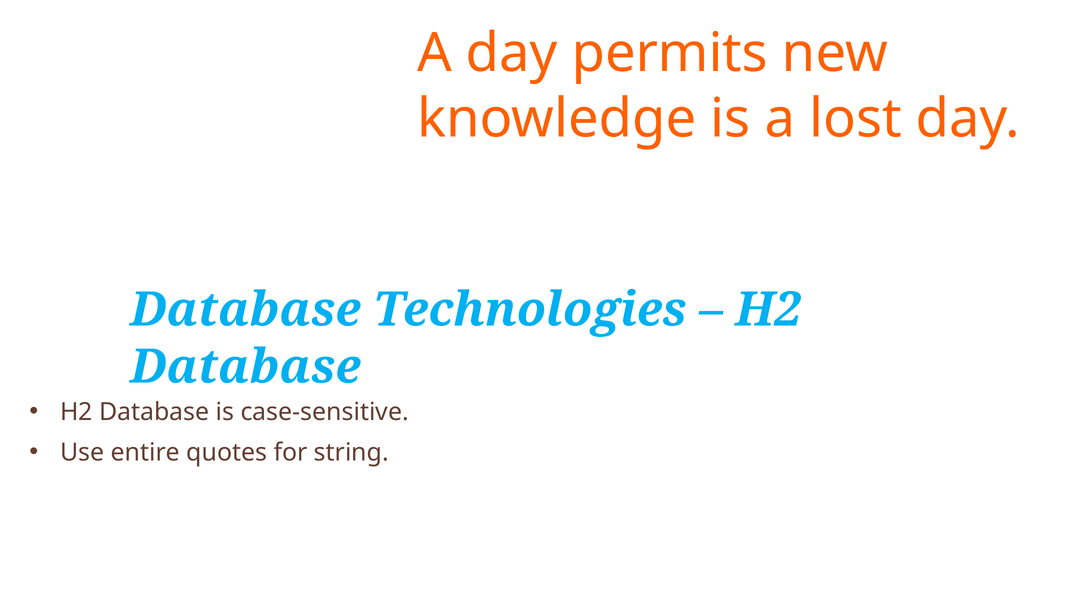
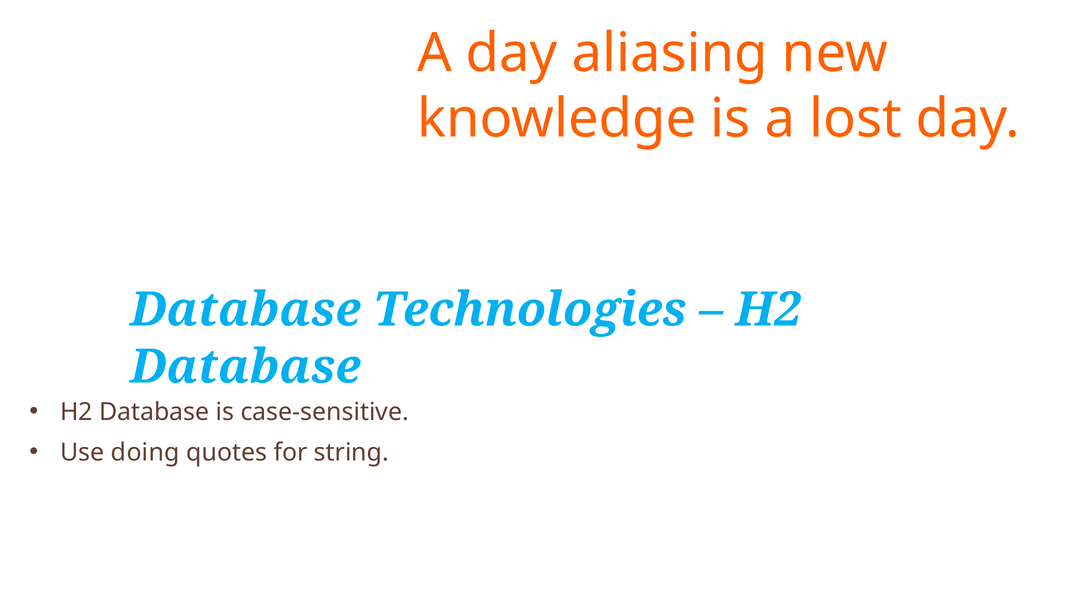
permits: permits -> aliasing
entire: entire -> doing
